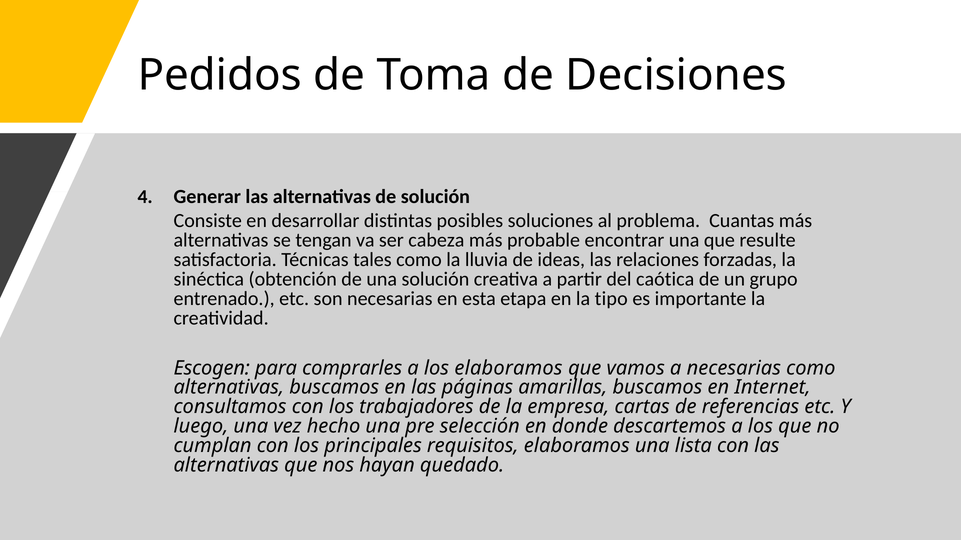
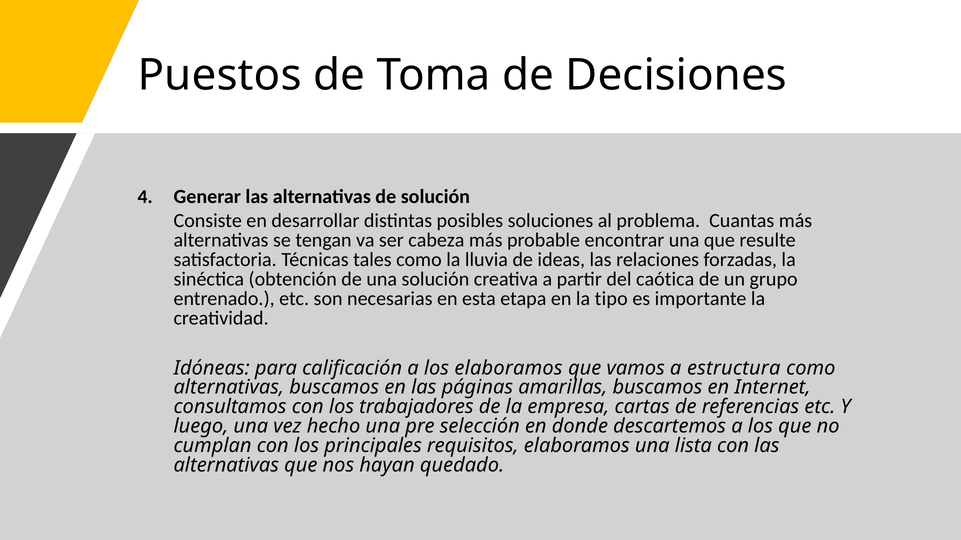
Pedidos: Pedidos -> Puestos
Escogen: Escogen -> Idóneas
comprarles: comprarles -> calificación
a necesarias: necesarias -> estructura
